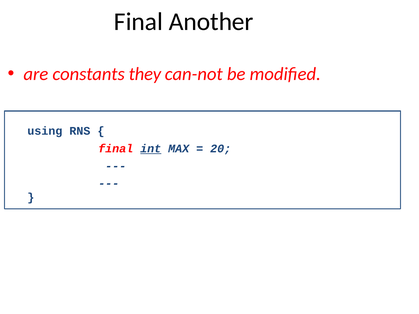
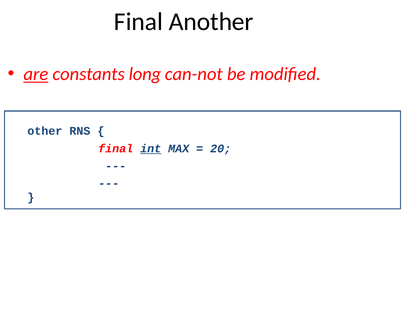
are underline: none -> present
they: they -> long
using: using -> other
